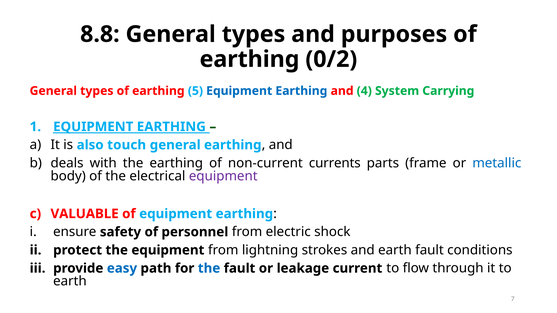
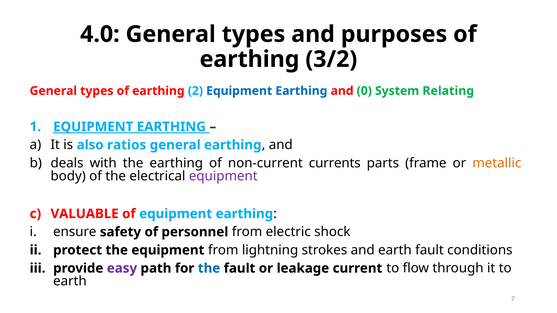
8.8: 8.8 -> 4.0
0/2: 0/2 -> 3/2
5: 5 -> 2
4: 4 -> 0
Carrying: Carrying -> Relating
touch: touch -> ratios
metallic colour: blue -> orange
easy colour: blue -> purple
